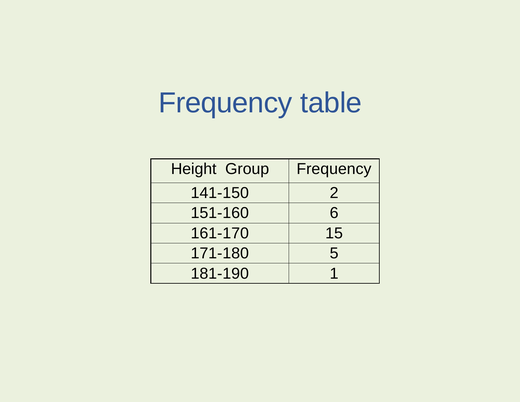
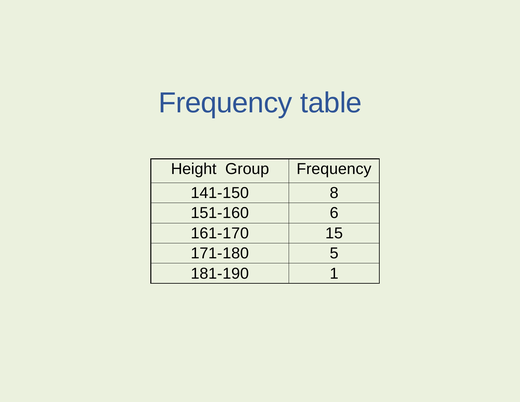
2: 2 -> 8
